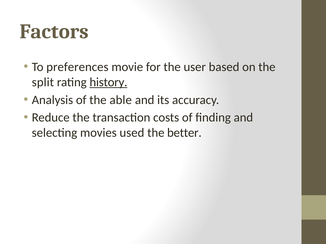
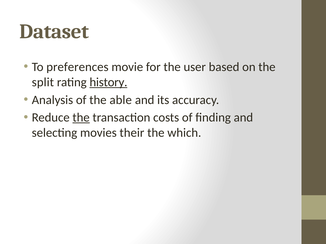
Factors: Factors -> Dataset
the at (81, 118) underline: none -> present
used: used -> their
better: better -> which
